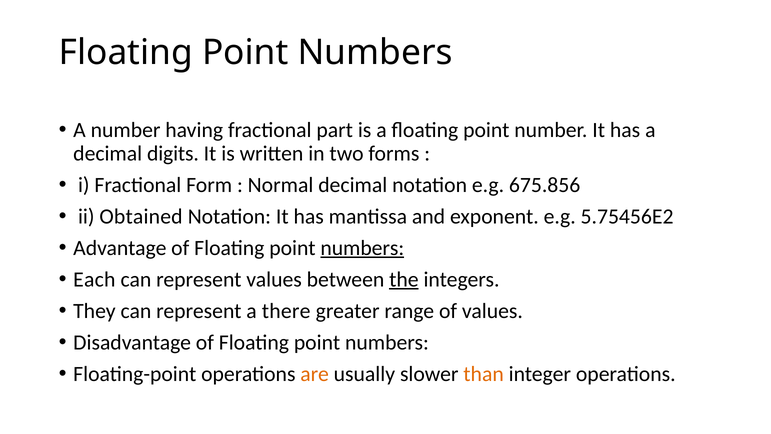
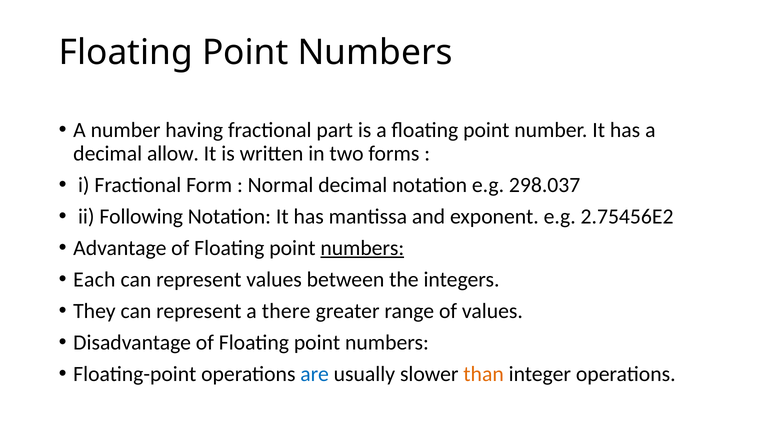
digits: digits -> allow
675.856: 675.856 -> 298.037
Obtained: Obtained -> Following
5.75456E2: 5.75456E2 -> 2.75456E2
the underline: present -> none
are colour: orange -> blue
